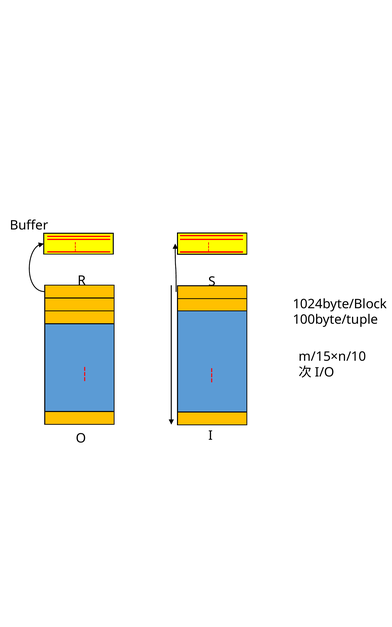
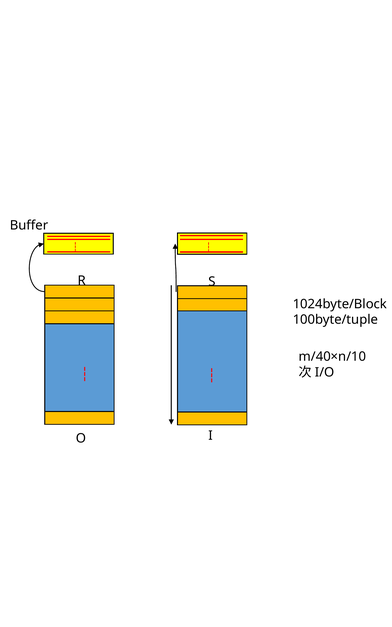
m/15×n/10: m/15×n/10 -> m/40×n/10
